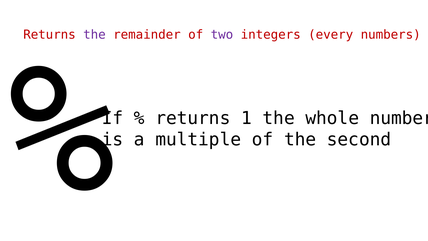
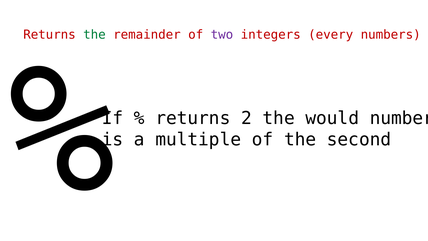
the at (95, 35) colour: purple -> green
1: 1 -> 2
whole: whole -> would
